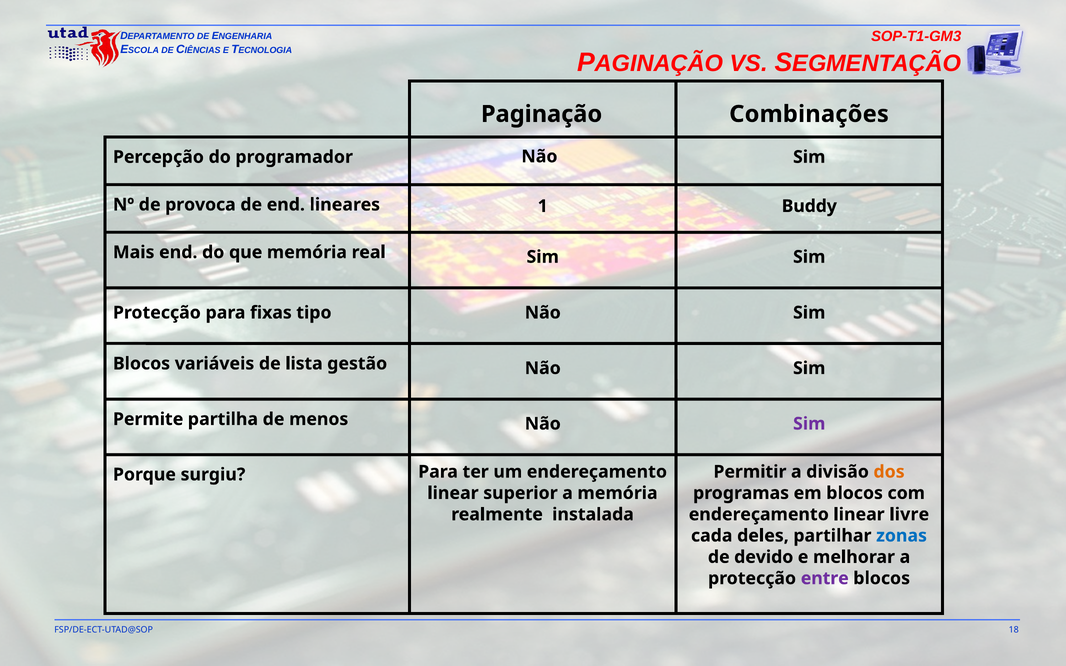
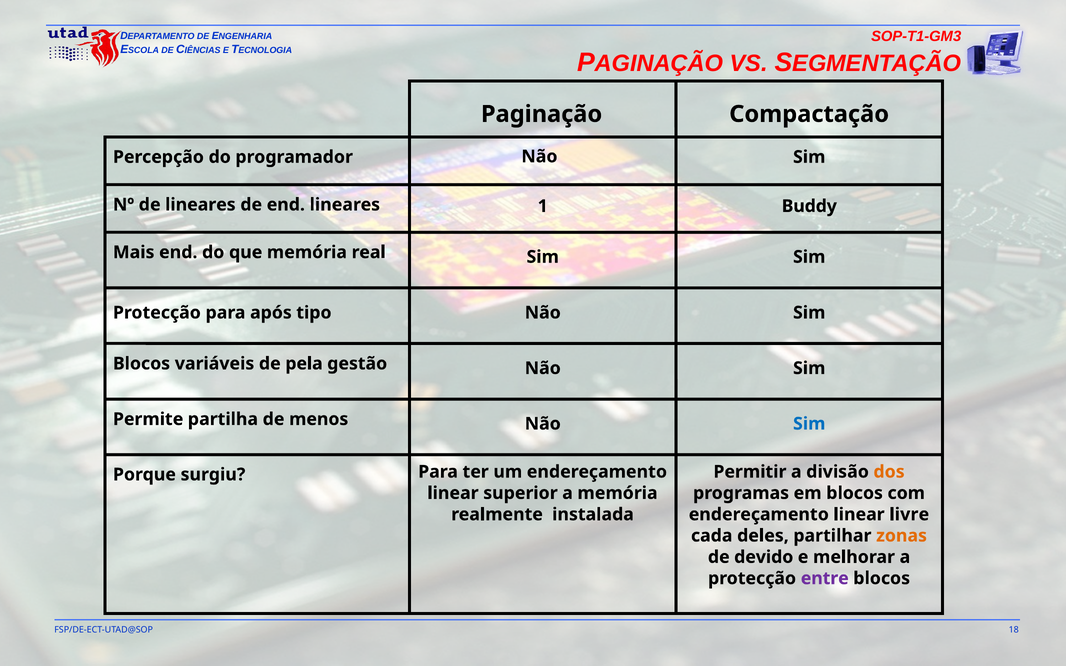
Combinações: Combinações -> Compactação
de provoca: provoca -> lineares
fixas: fixas -> após
lista: lista -> pela
Sim at (809, 424) colour: purple -> blue
zonas colour: blue -> orange
